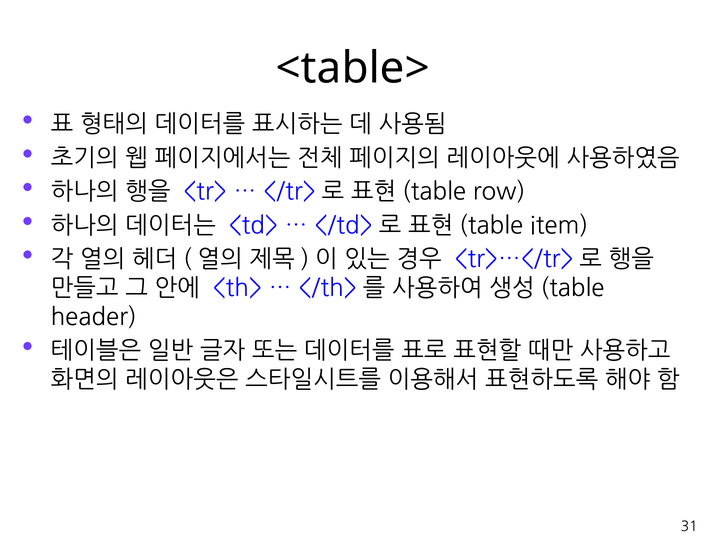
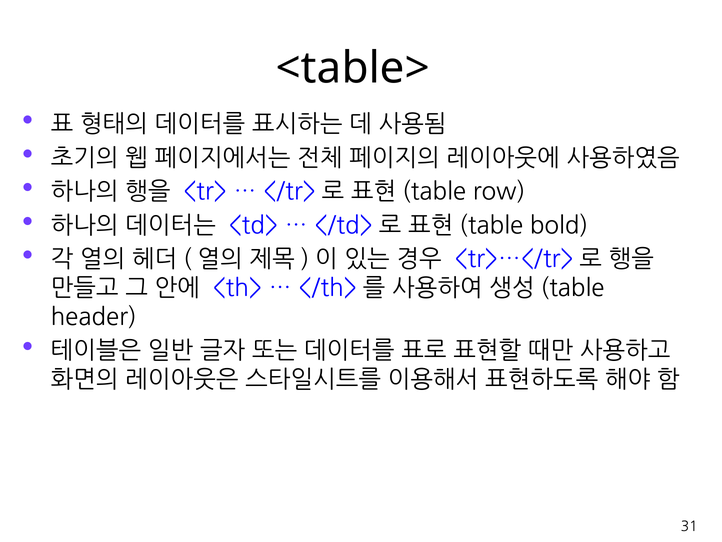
item: item -> bold
